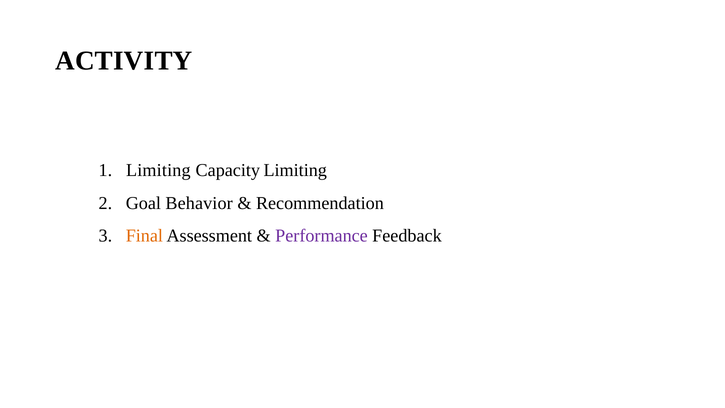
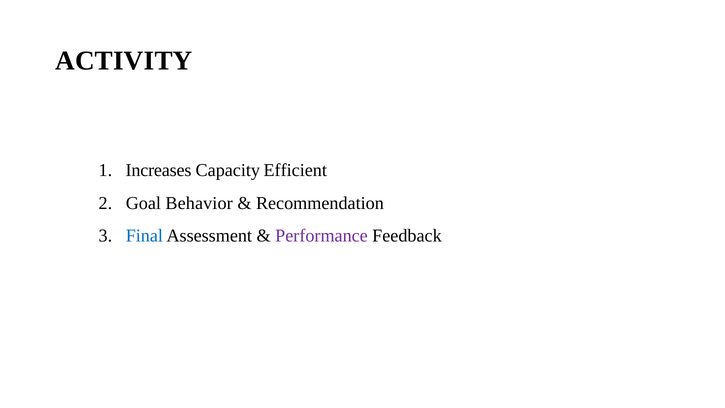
Limiting at (158, 170): Limiting -> Increases
Capacity Limiting: Limiting -> Efficient
Final colour: orange -> blue
